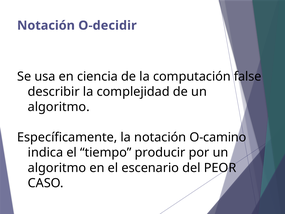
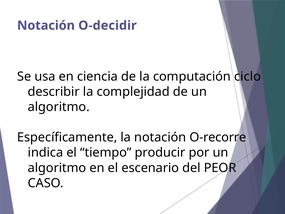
false: false -> ciclo
O-camino: O-camino -> O-recorre
